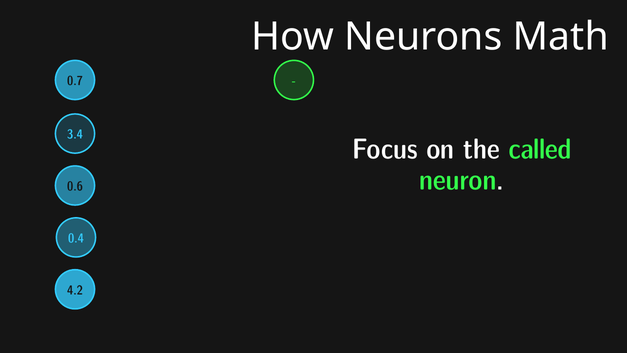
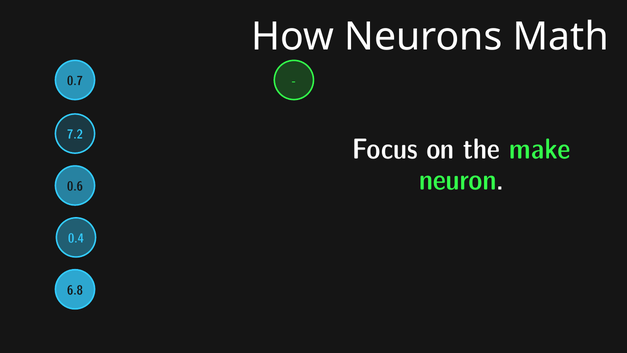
3.4: 3.4 -> 7.2
called: called -> make
4.2: 4.2 -> 6.8
